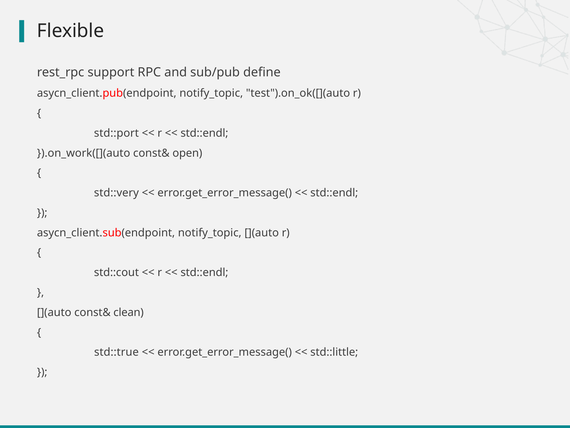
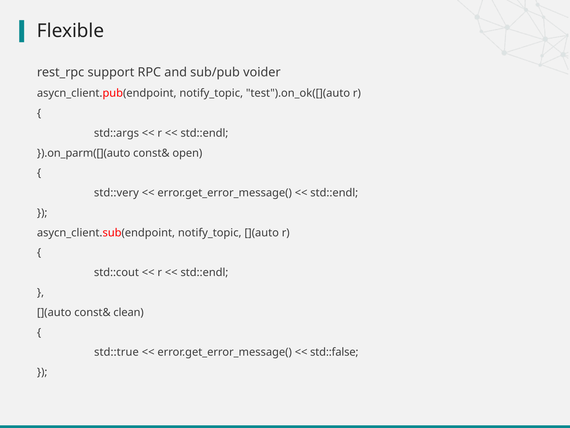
define: define -> voider
std::port: std::port -> std::args
}).on_work([](auto: }).on_work([](auto -> }).on_parm([](auto
std::little: std::little -> std::false
